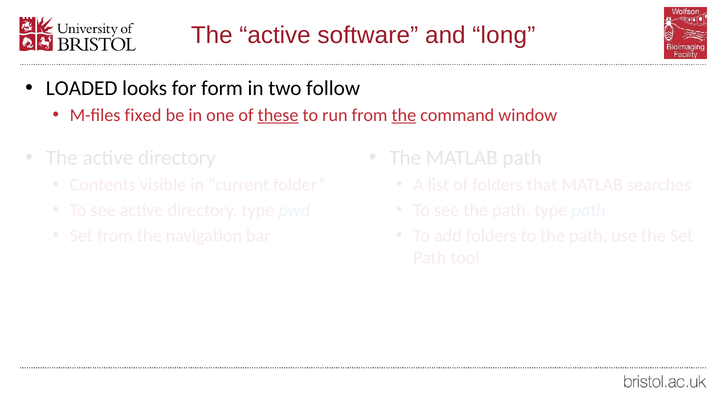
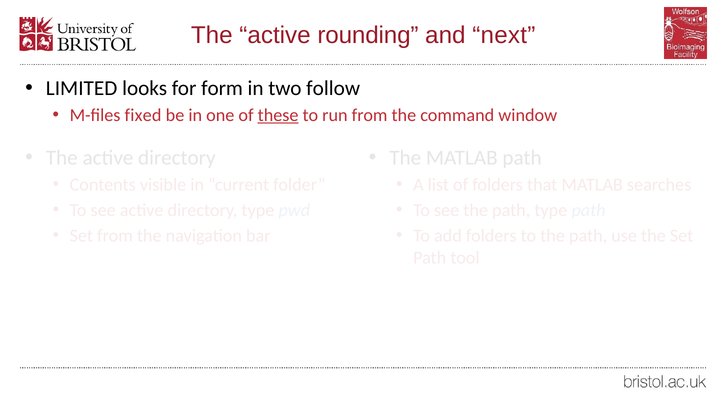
software: software -> rounding
long: long -> next
LOADED: LOADED -> LIMITED
the at (404, 115) underline: present -> none
